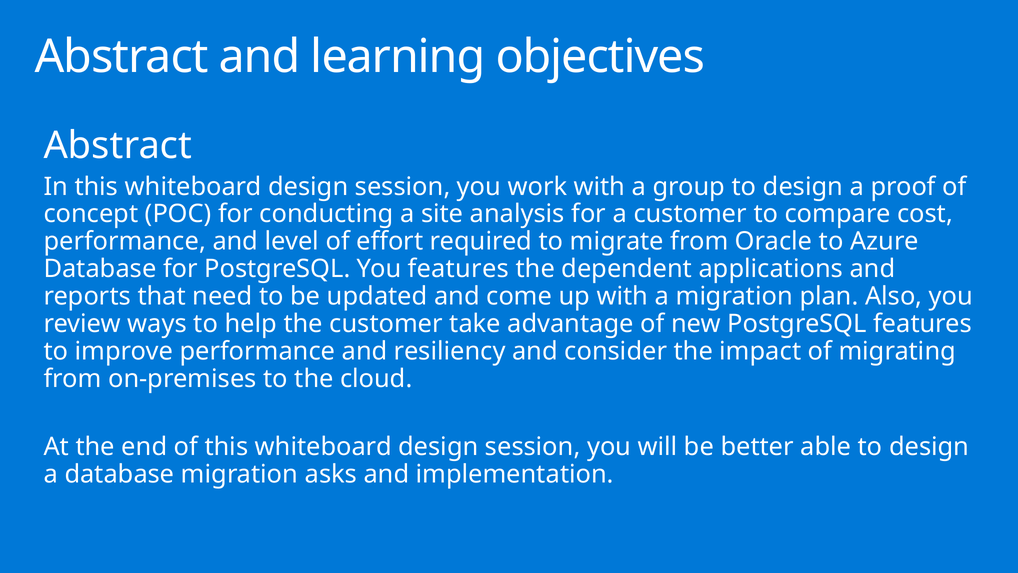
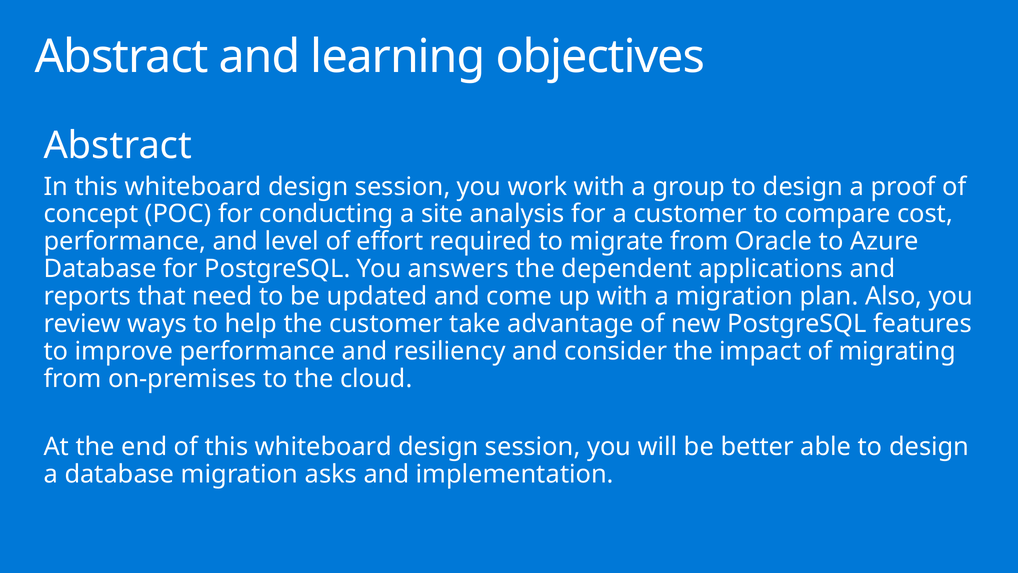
You features: features -> answers
